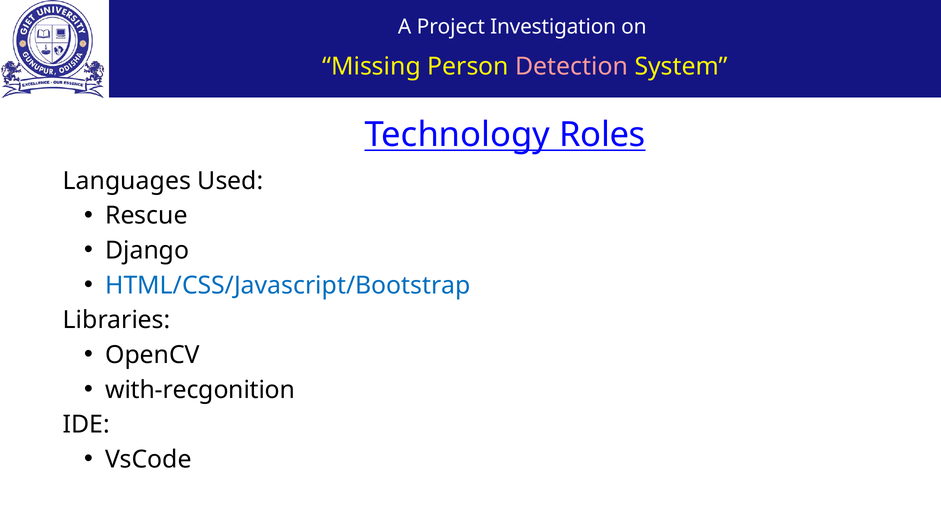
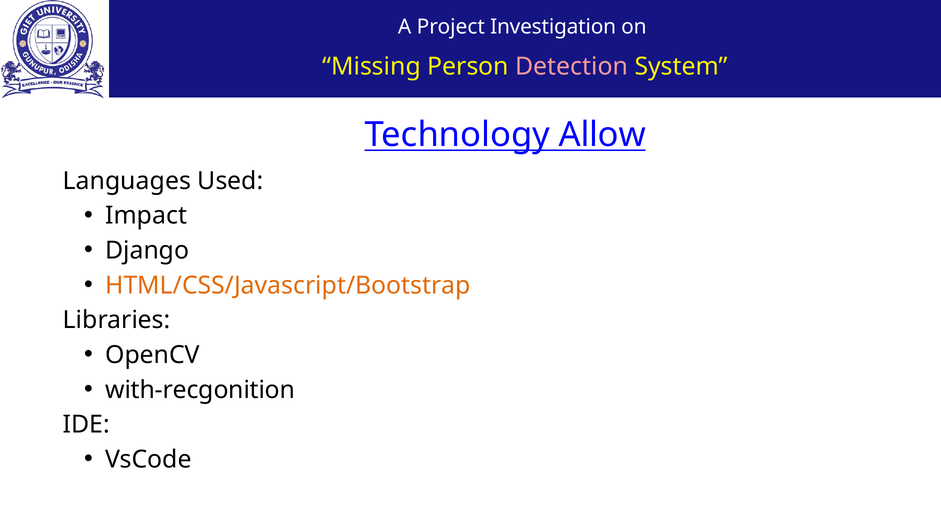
Roles: Roles -> Allow
Rescue: Rescue -> Impact
HTML/CSS/Javascript/Bootstrap colour: blue -> orange
